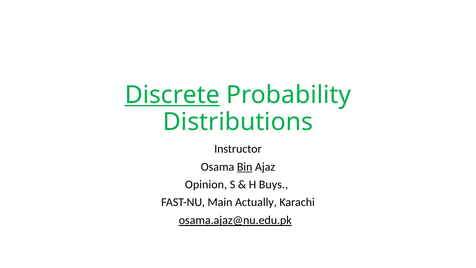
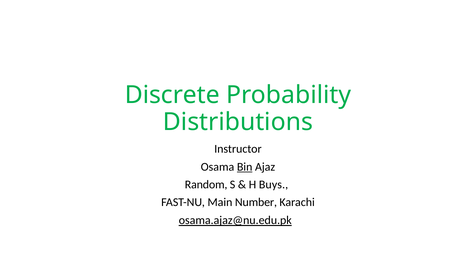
Discrete underline: present -> none
Opinion: Opinion -> Random
Actually: Actually -> Number
